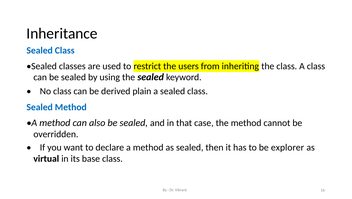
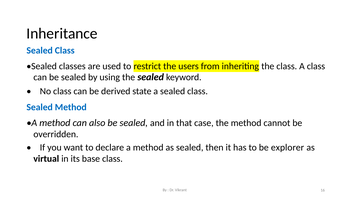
plain: plain -> state
